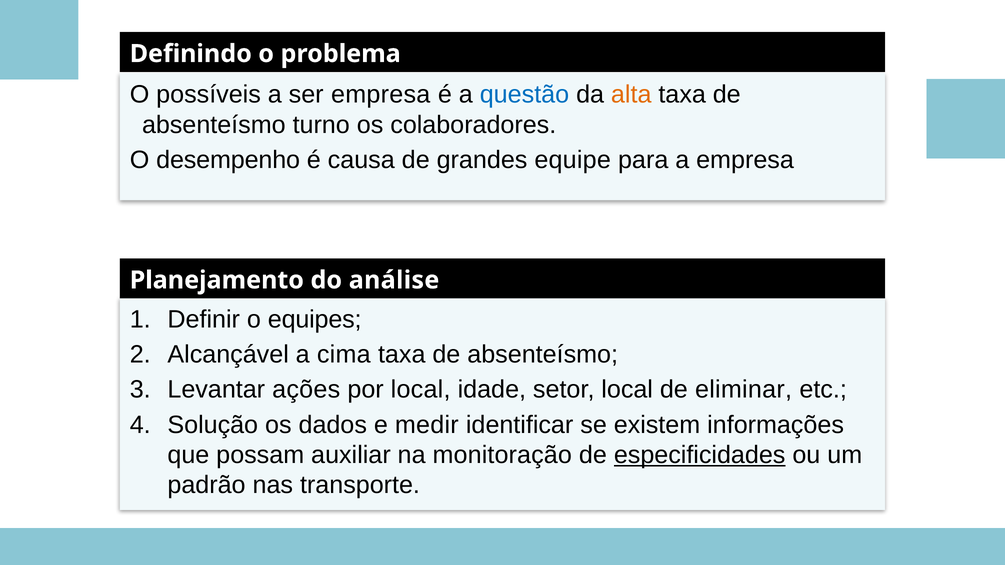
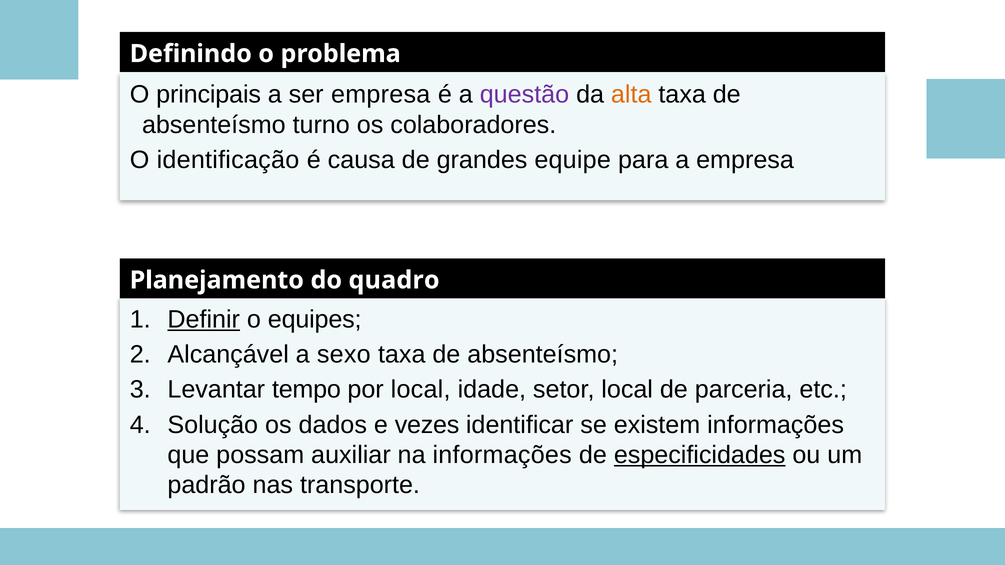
possíveis: possíveis -> principais
questão colour: blue -> purple
desempenho: desempenho -> identificação
análise: análise -> quadro
Definir underline: none -> present
cima: cima -> sexo
ações: ações -> tempo
eliminar: eliminar -> parceria
medir: medir -> vezes
na monitoração: monitoração -> informações
